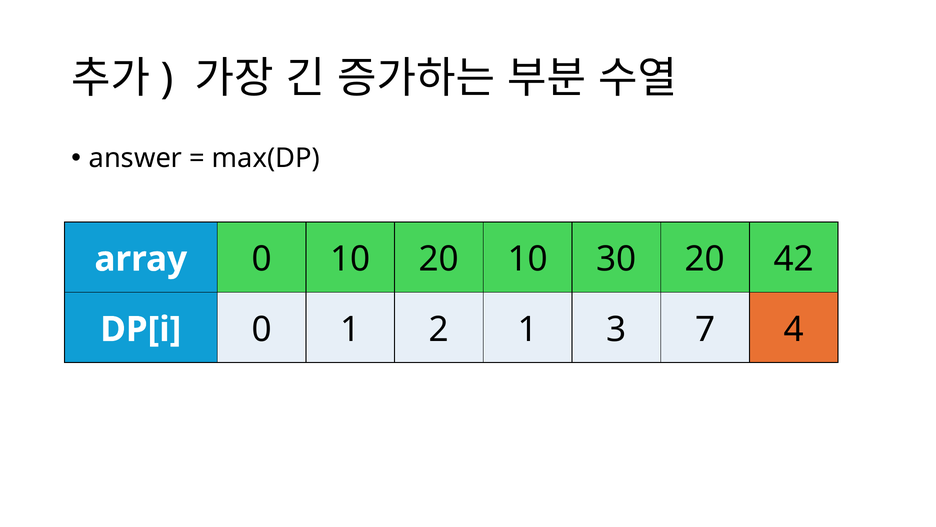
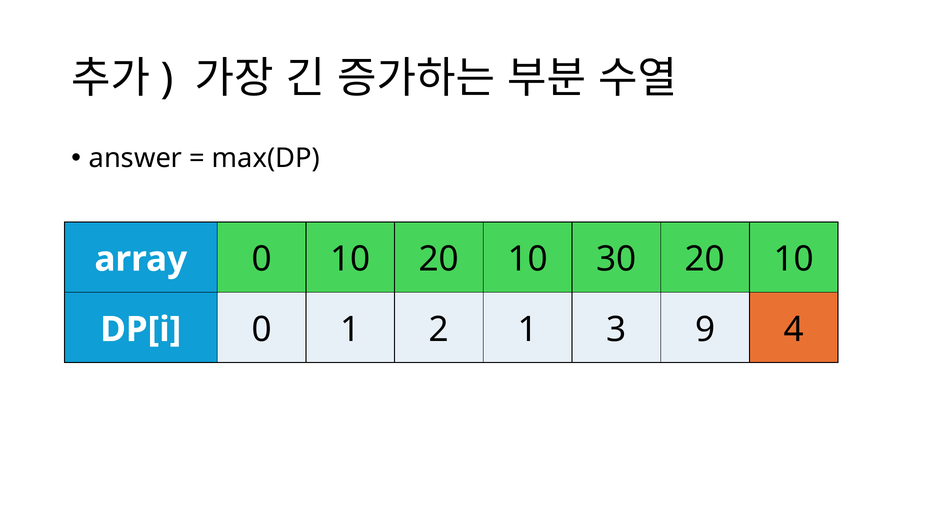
30 20 42: 42 -> 10
7: 7 -> 9
